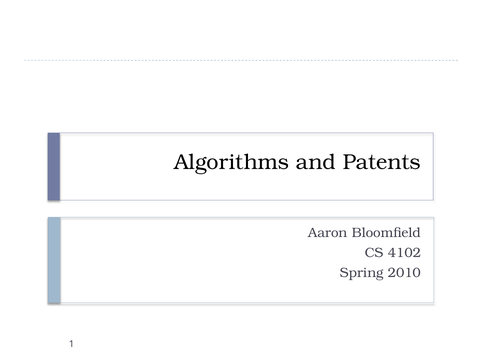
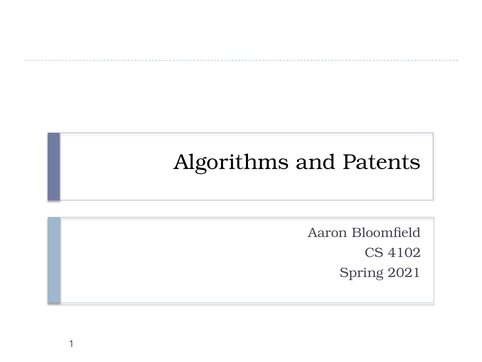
2010: 2010 -> 2021
